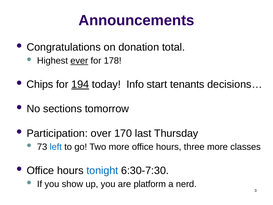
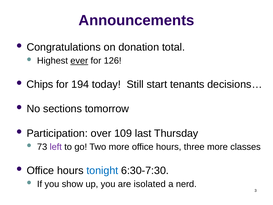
178: 178 -> 126
194 underline: present -> none
Info: Info -> Still
170: 170 -> 109
left colour: blue -> purple
platform: platform -> isolated
